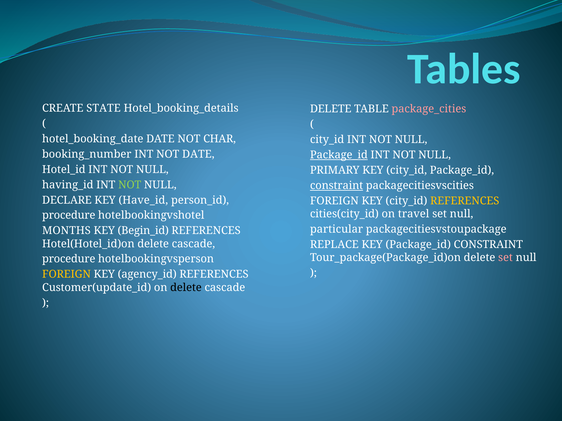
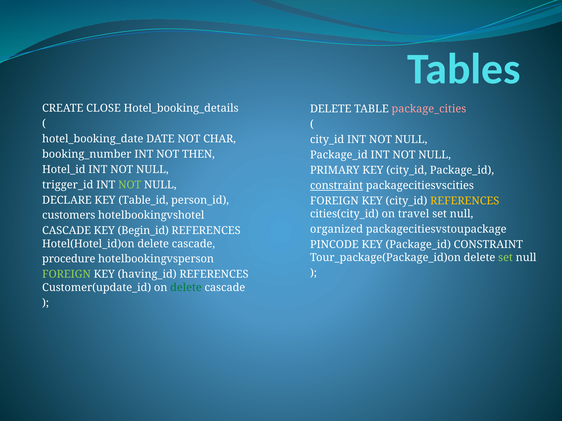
STATE: STATE -> CLOSE
NOT DATE: DATE -> THEN
Package_id at (339, 155) underline: present -> none
having_id: having_id -> trigger_id
Have_id: Have_id -> Table_id
procedure at (69, 216): procedure -> customers
particular: particular -> organized
MONTHS at (66, 231): MONTHS -> CASCADE
REPLACE: REPLACE -> PINCODE
set at (505, 258) colour: pink -> light green
FOREIGN at (66, 275) colour: yellow -> light green
agency_id: agency_id -> having_id
delete at (186, 288) colour: black -> green
